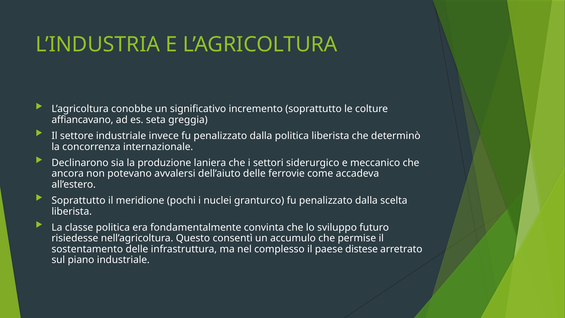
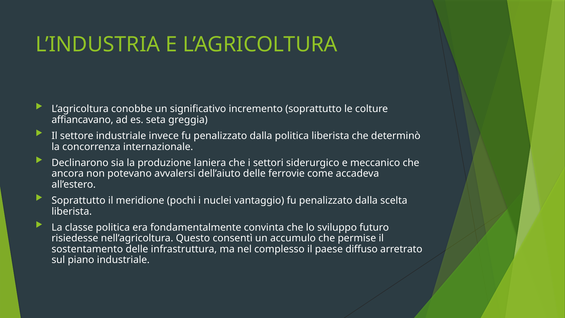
granturco: granturco -> vantaggio
distese: distese -> diffuso
